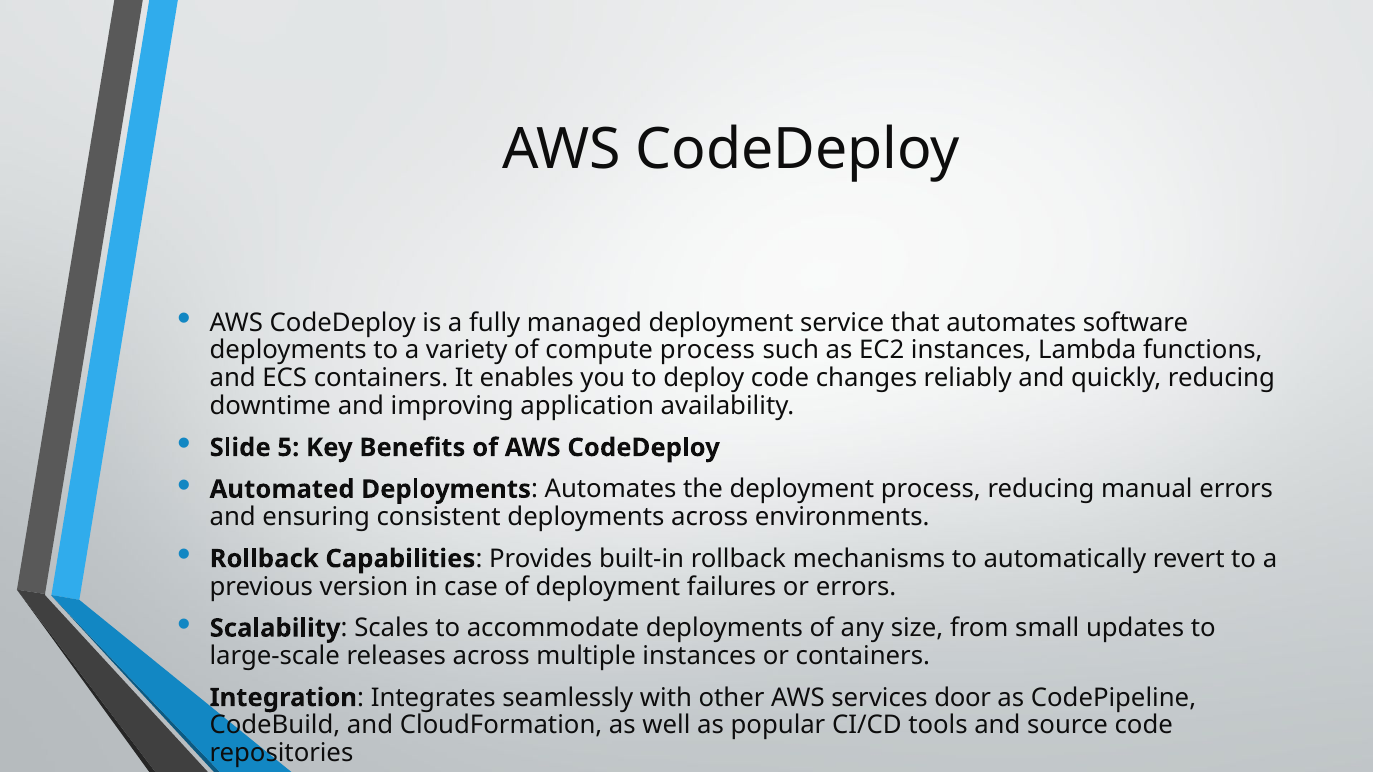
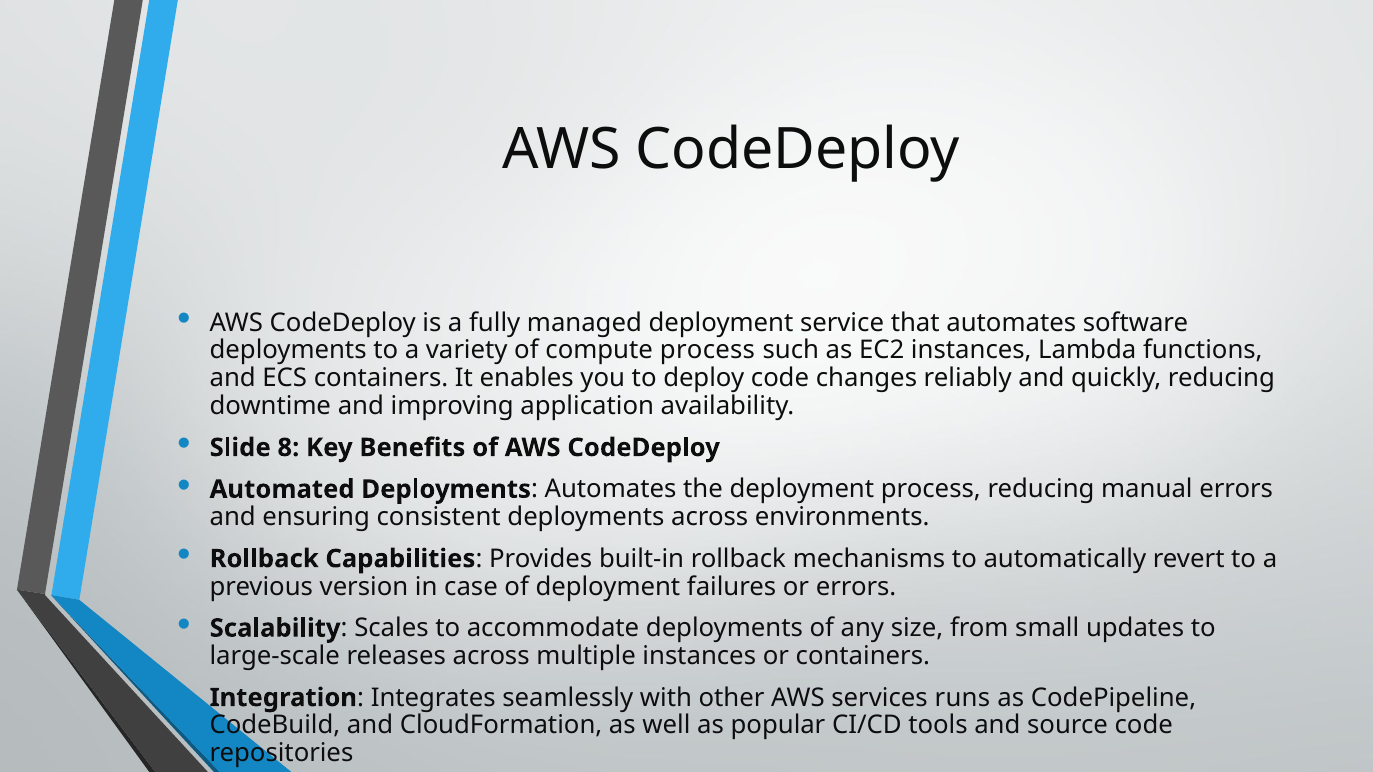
5: 5 -> 8
door: door -> runs
